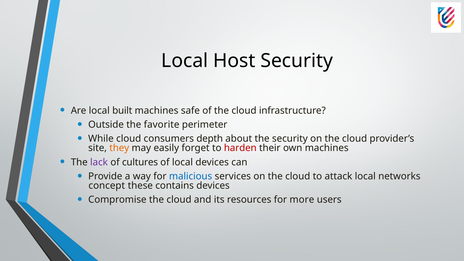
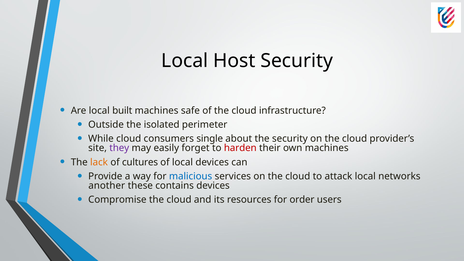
favorite: favorite -> isolated
depth: depth -> single
they colour: orange -> purple
lack colour: purple -> orange
concept: concept -> another
more: more -> order
